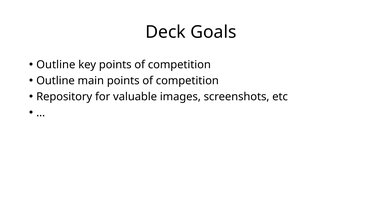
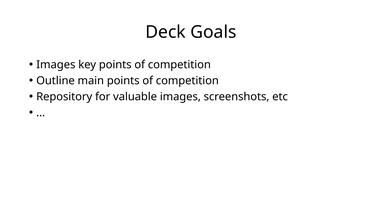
Outline at (56, 65): Outline -> Images
